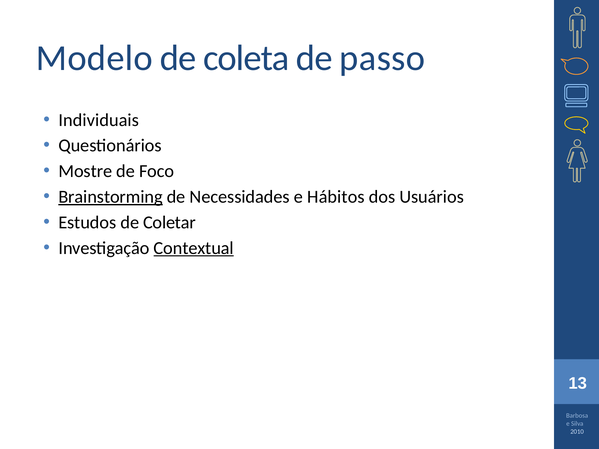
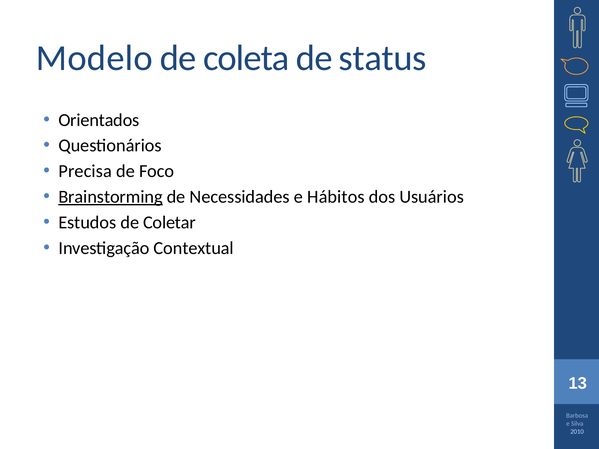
passo: passo -> status
Individuais: Individuais -> Orientados
Mostre: Mostre -> Precisa
Contextual underline: present -> none
